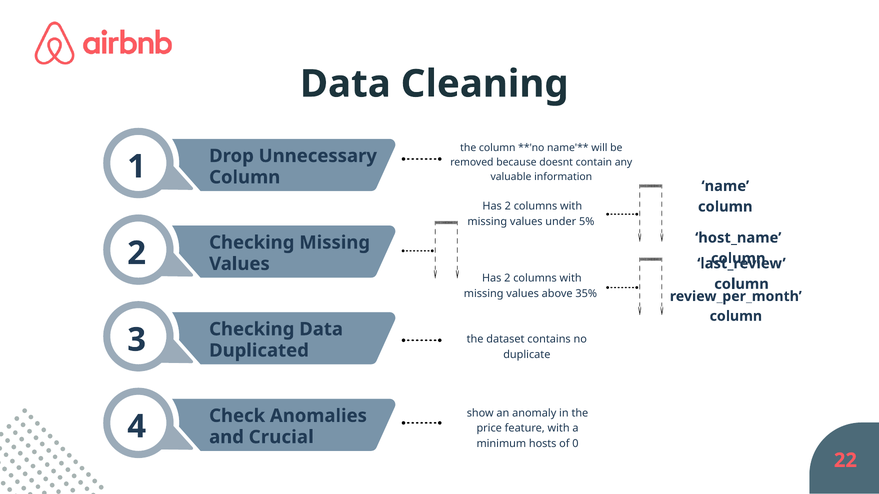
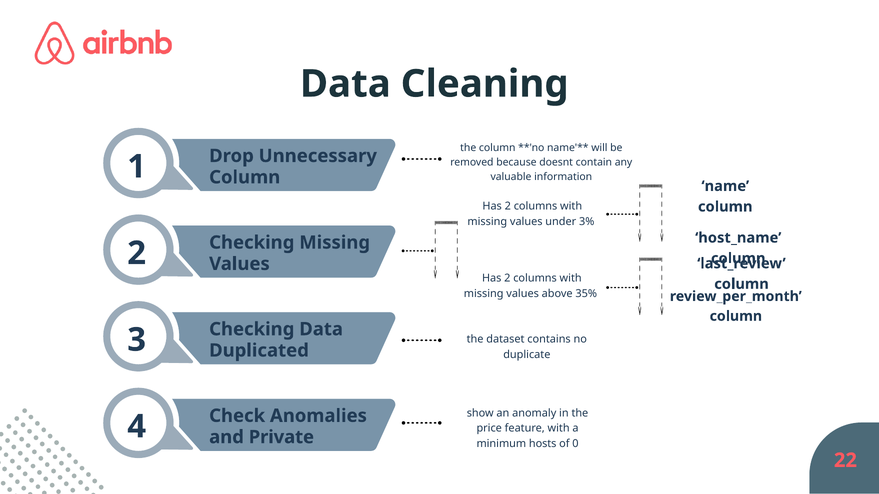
5%: 5% -> 3%
Crucial: Crucial -> Private
